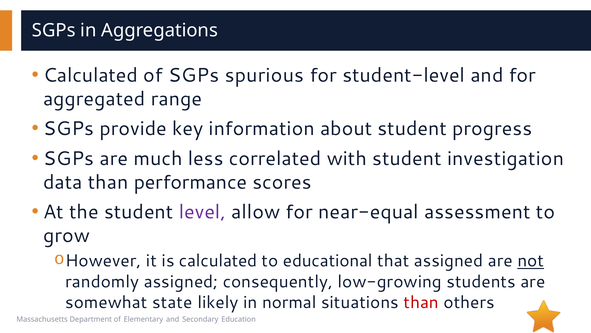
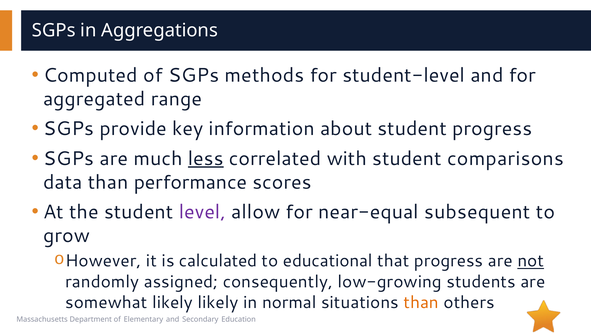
Calculated at (90, 75): Calculated -> Computed
spurious: spurious -> methods
less underline: none -> present
investigation: investigation -> comparisons
assessment: assessment -> subsequent
that assigned: assigned -> progress
somewhat state: state -> likely
than at (421, 302) colour: red -> orange
